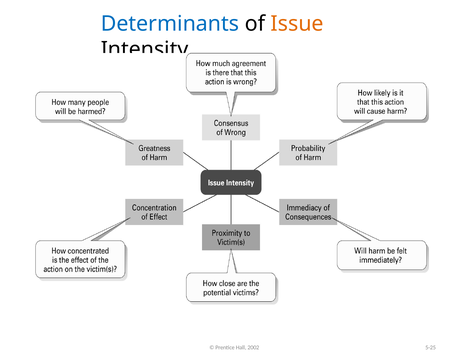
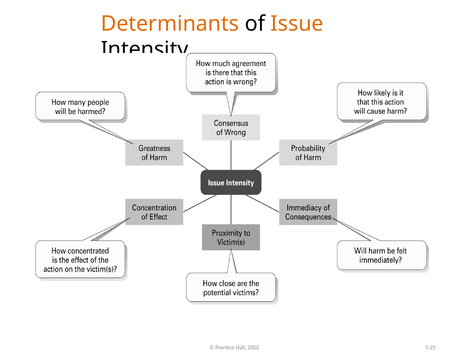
Determinants colour: blue -> orange
